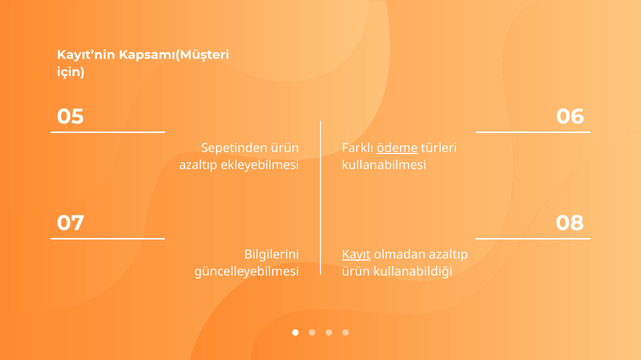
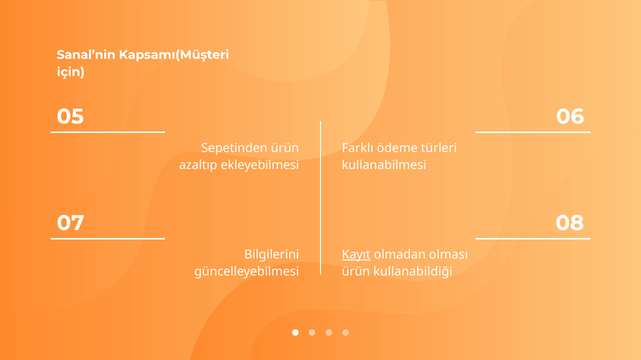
Kayıt’nin: Kayıt’nin -> Sanal’nin
ödeme underline: present -> none
olmadan azaltıp: azaltıp -> olması
